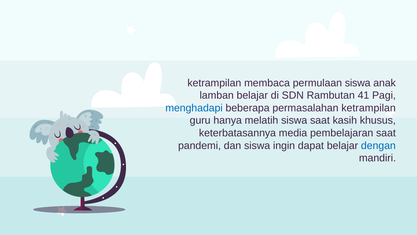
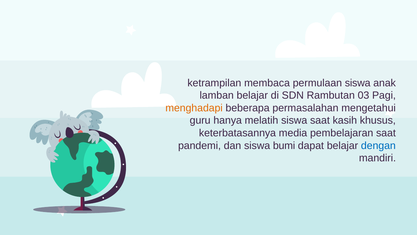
41: 41 -> 03
menghadapi colour: blue -> orange
permasalahan ketrampilan: ketrampilan -> mengetahui
ingin: ingin -> bumi
